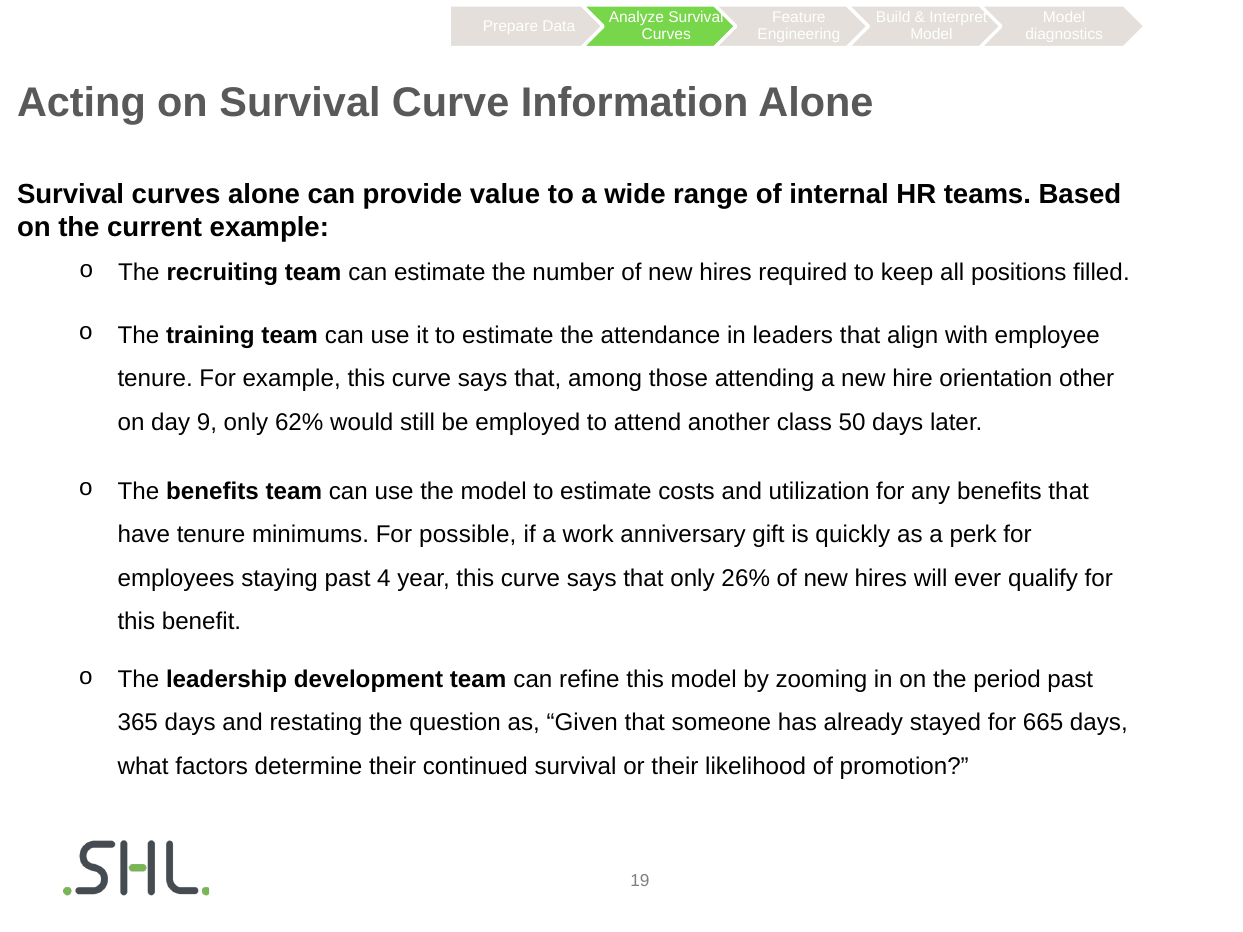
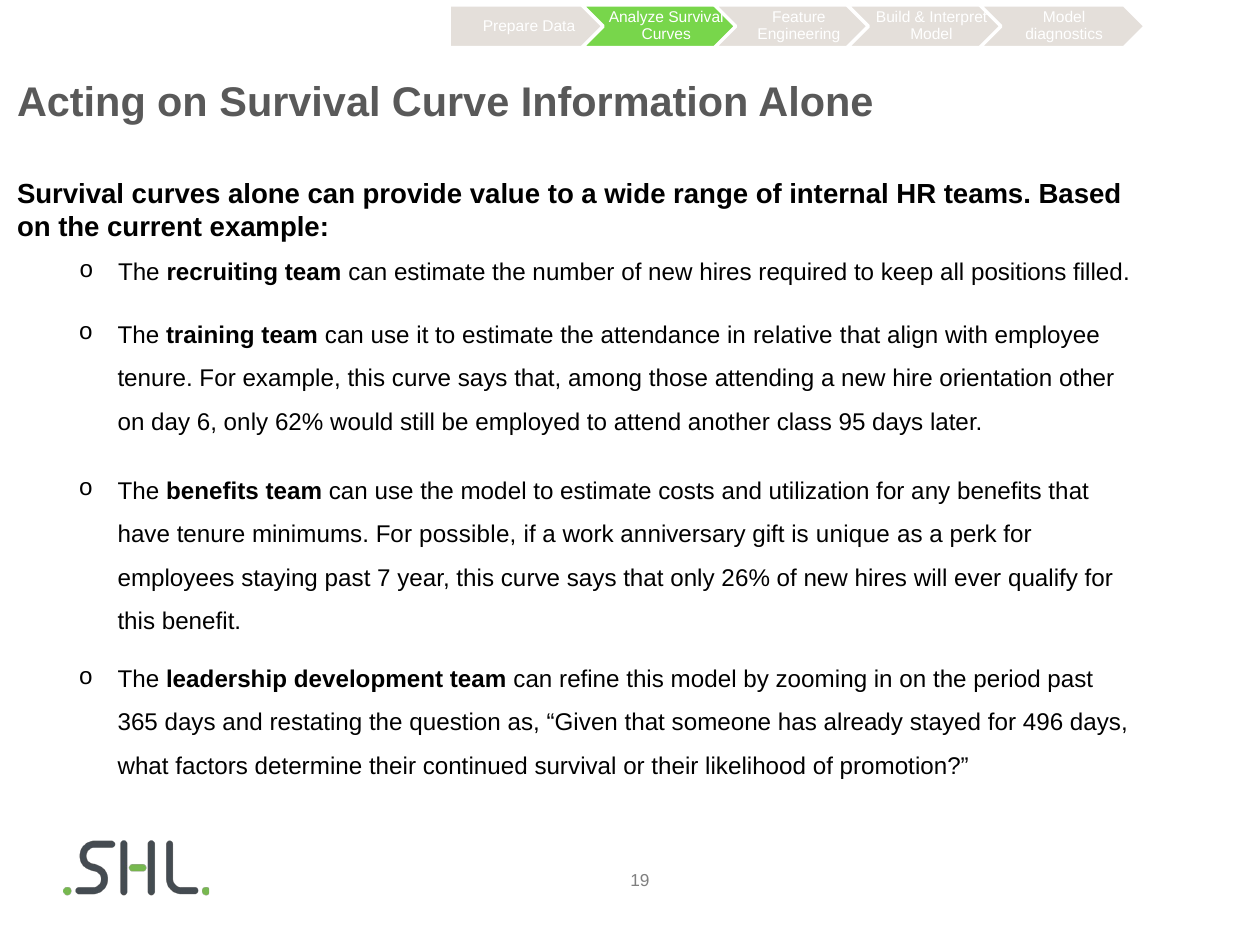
leaders: leaders -> relative
9: 9 -> 6
50: 50 -> 95
quickly: quickly -> unique
4: 4 -> 7
665: 665 -> 496
